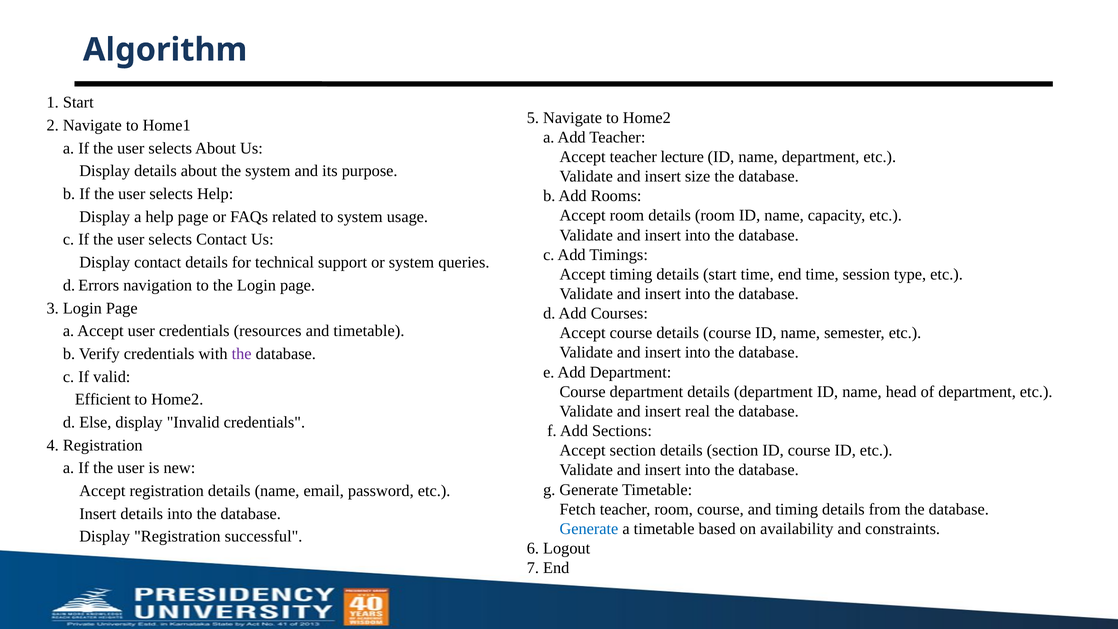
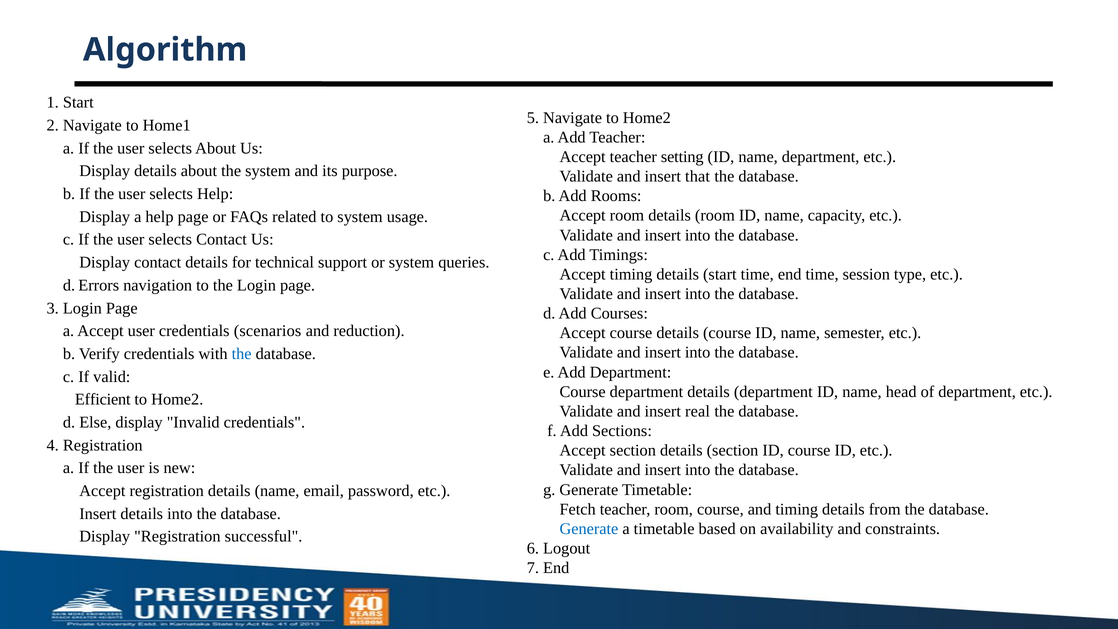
lecture: lecture -> setting
size: size -> that
resources: resources -> scenarios
and timetable: timetable -> reduction
the at (242, 354) colour: purple -> blue
